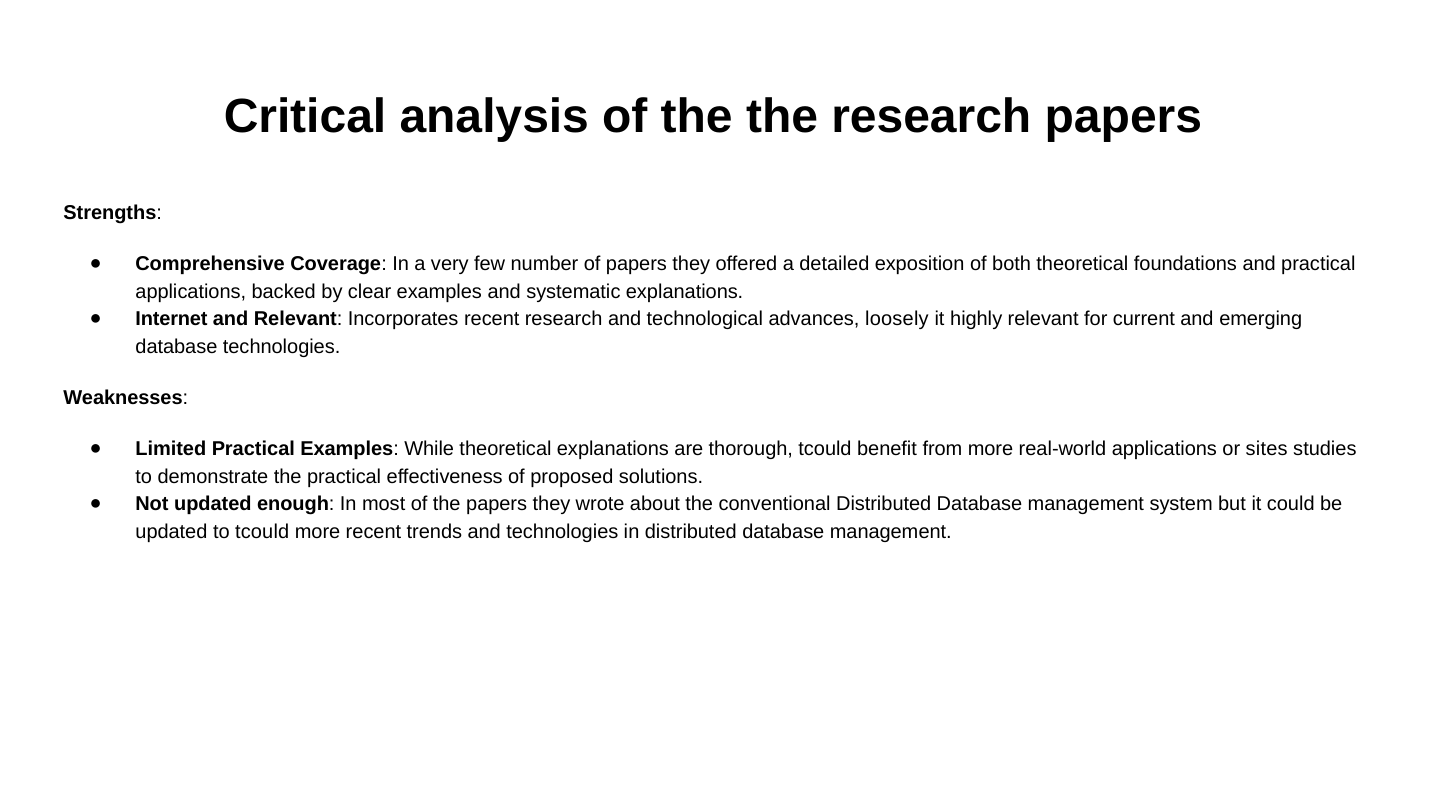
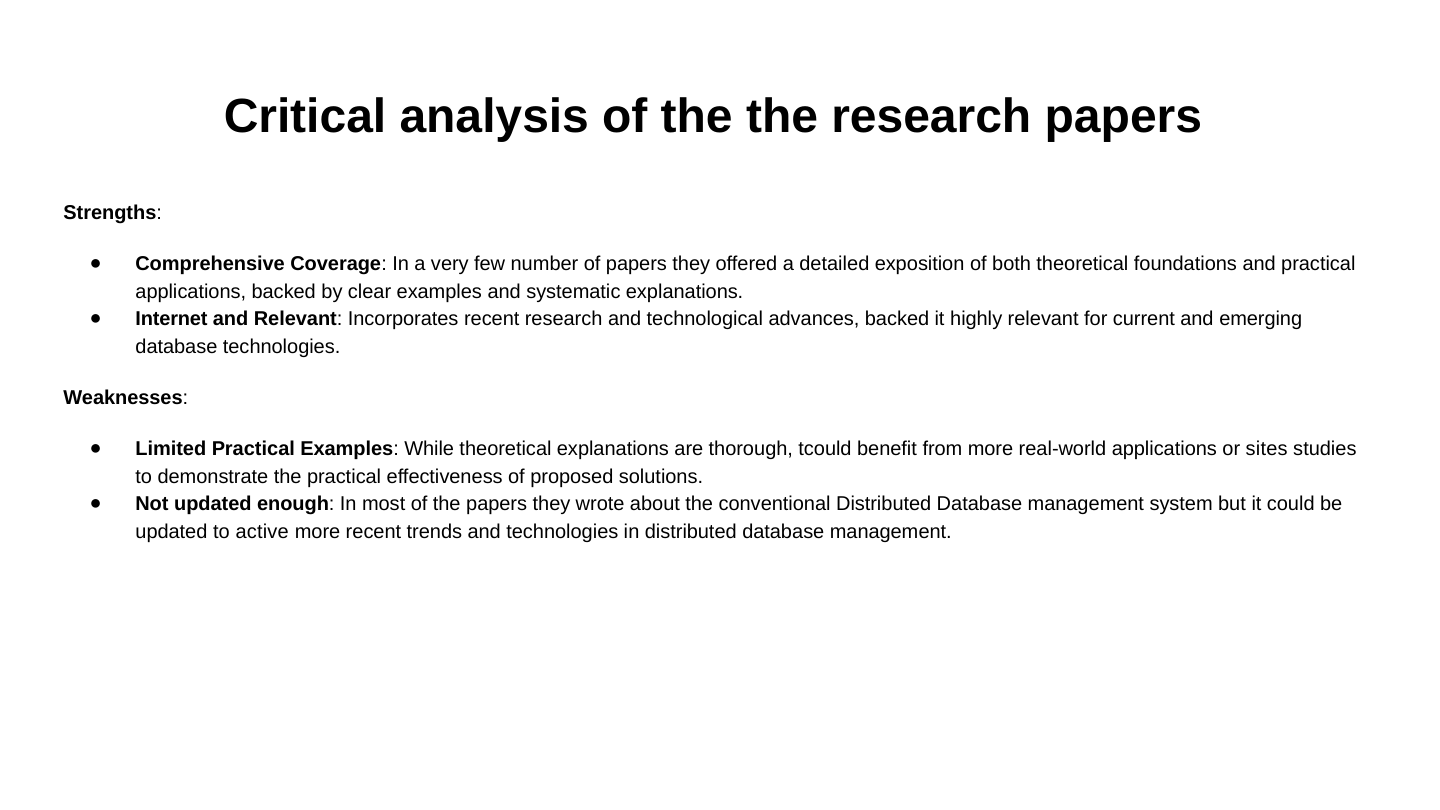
advances loosely: loosely -> backed
to tcould: tcould -> active
